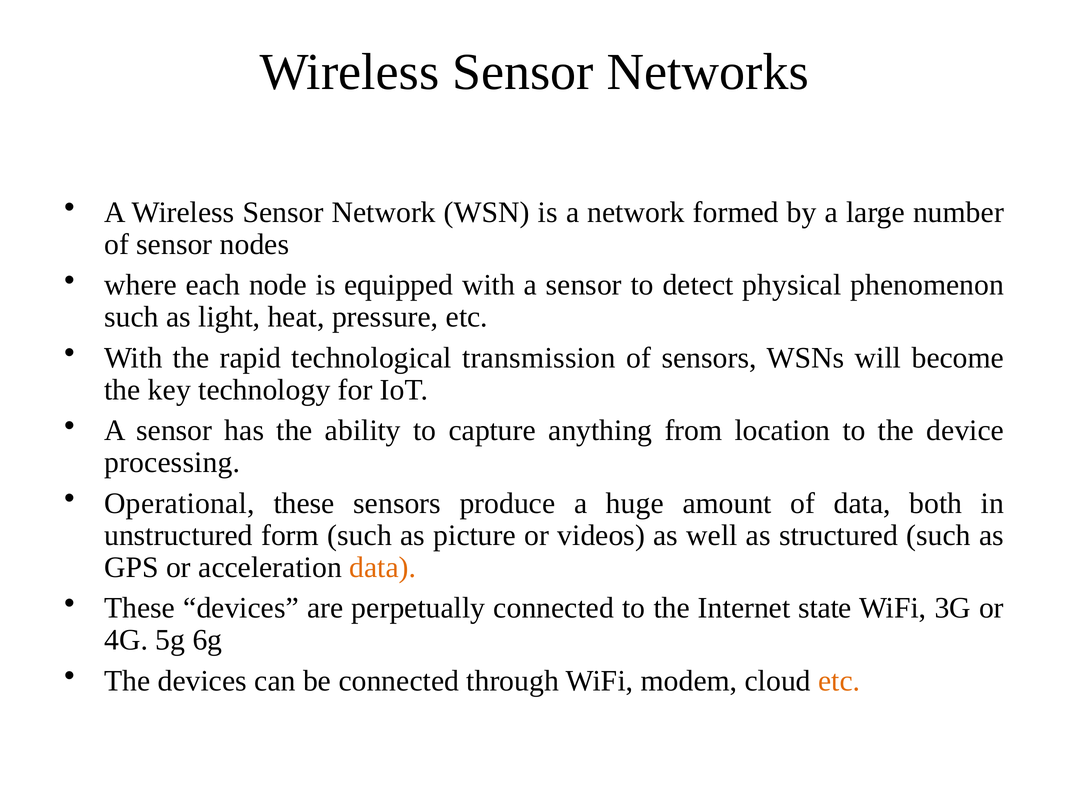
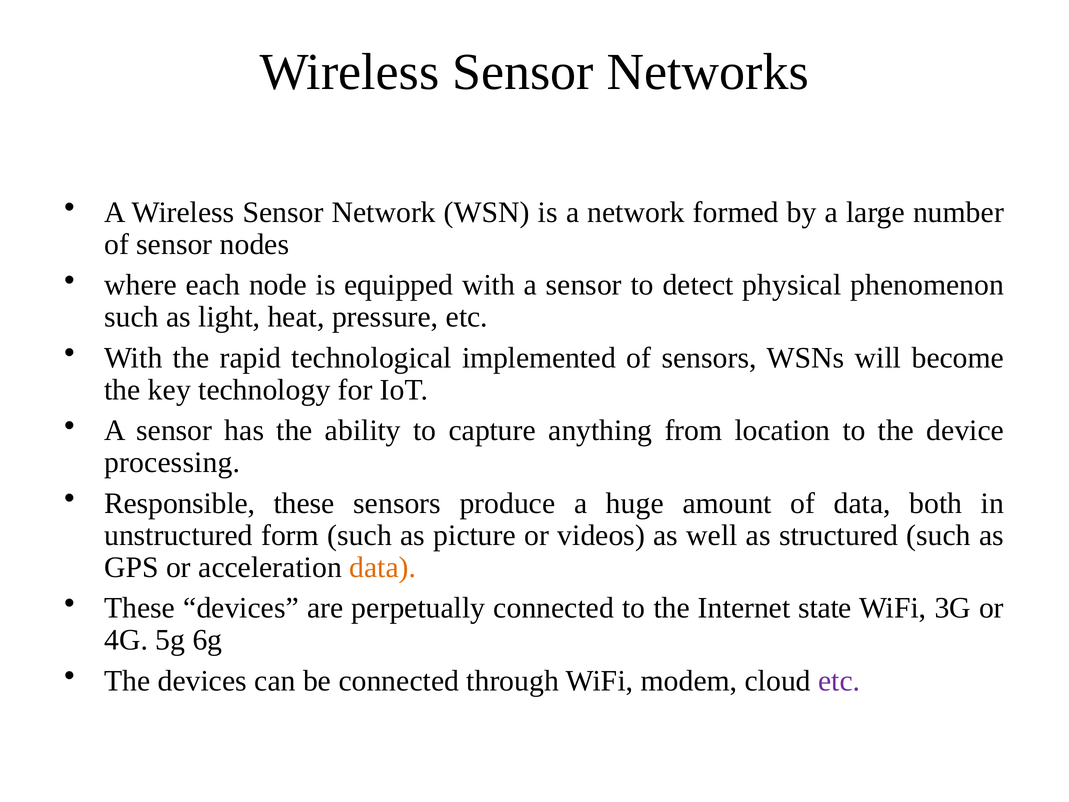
transmission: transmission -> implemented
Operational: Operational -> Responsible
etc at (839, 680) colour: orange -> purple
